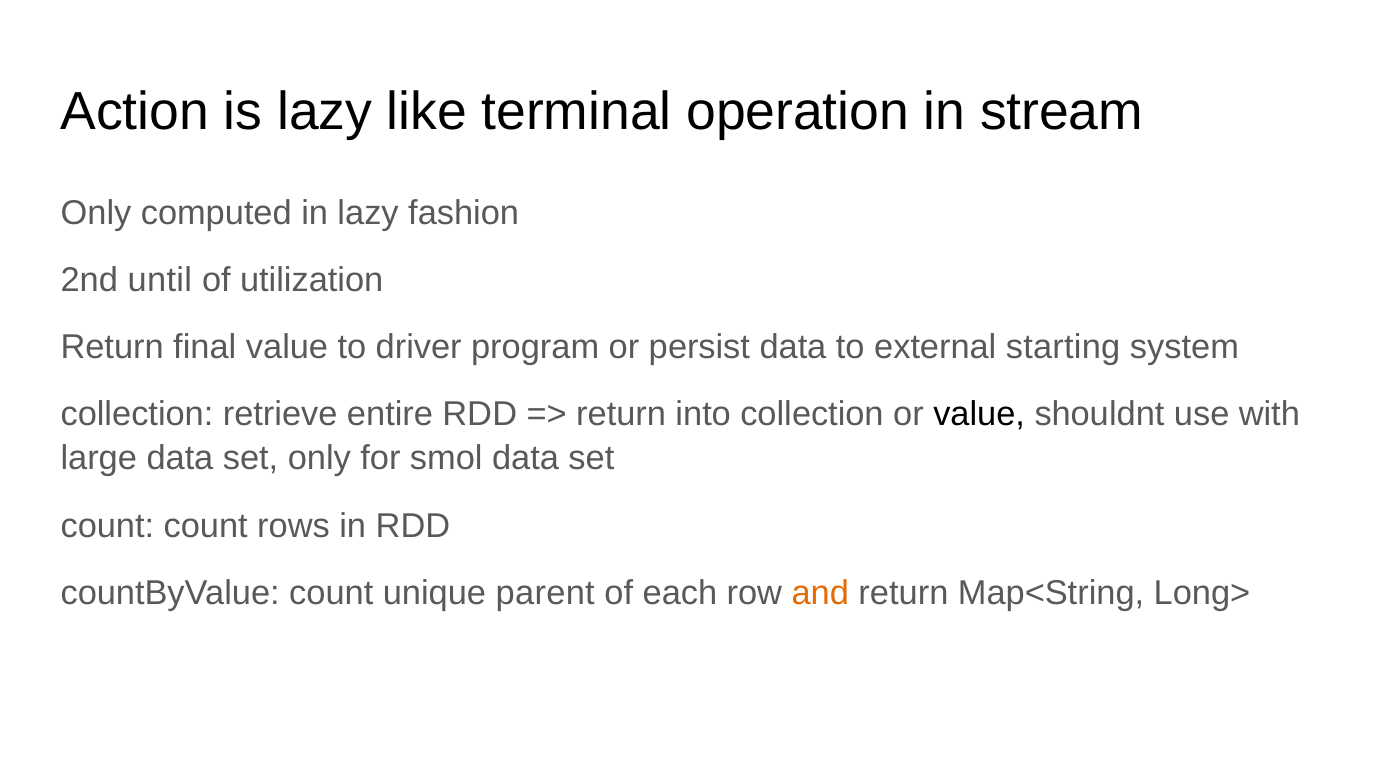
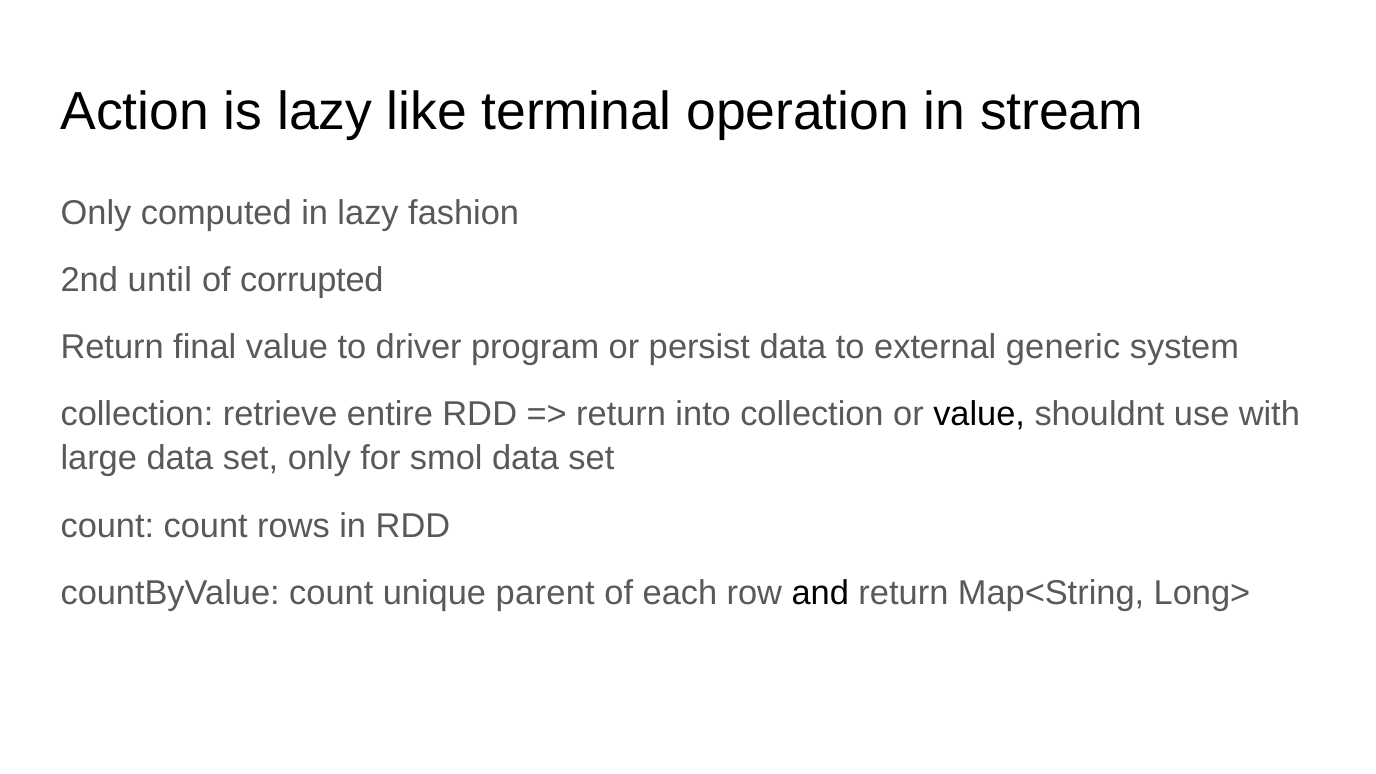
utilization: utilization -> corrupted
starting: starting -> generic
and colour: orange -> black
